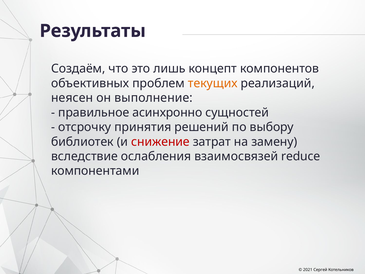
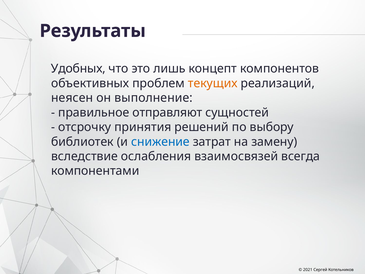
Создаём: Создаём -> Удобных
асинхронно: асинхронно -> отправляют
снижение colour: red -> blue
reduce: reduce -> всегда
